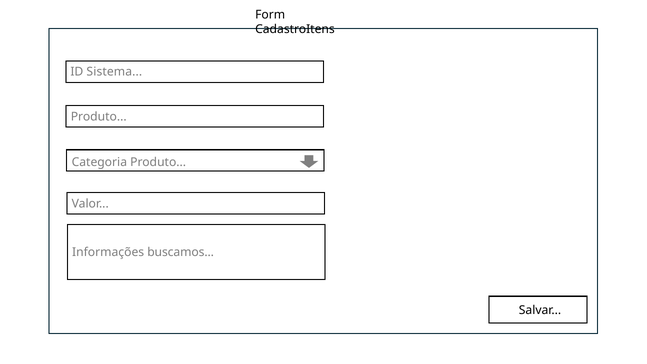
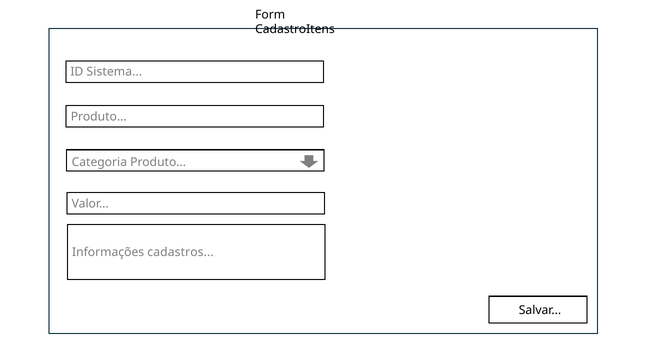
buscamos: buscamos -> cadastros
